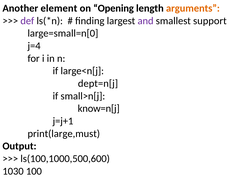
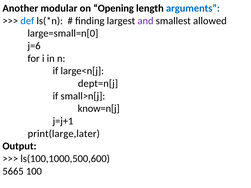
element: element -> modular
arguments colour: orange -> blue
def colour: purple -> blue
support: support -> allowed
j=4: j=4 -> j=6
print(large,must: print(large,must -> print(large,later
1030: 1030 -> 5665
